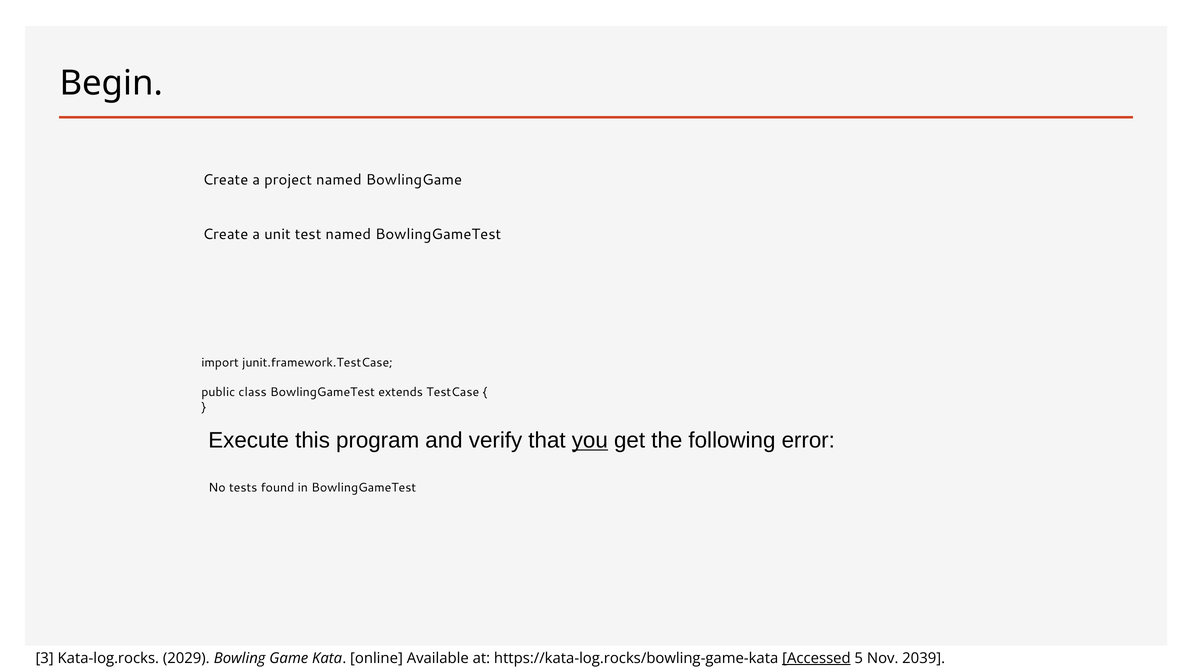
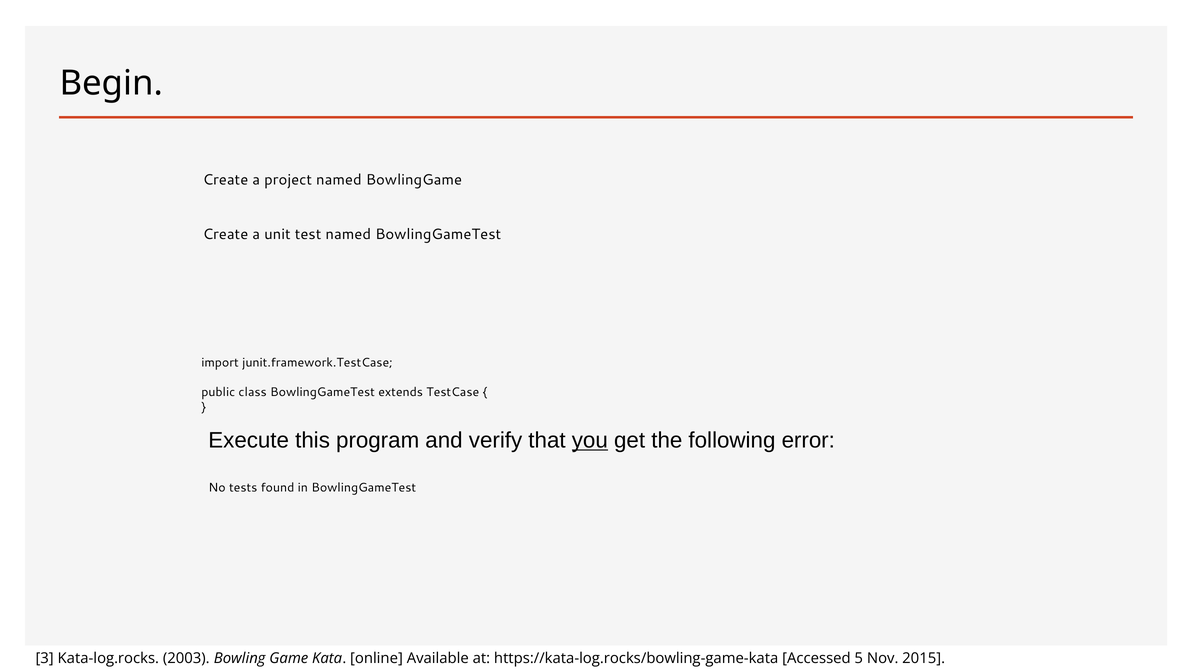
2029: 2029 -> 2003
Accessed underline: present -> none
2039: 2039 -> 2015
